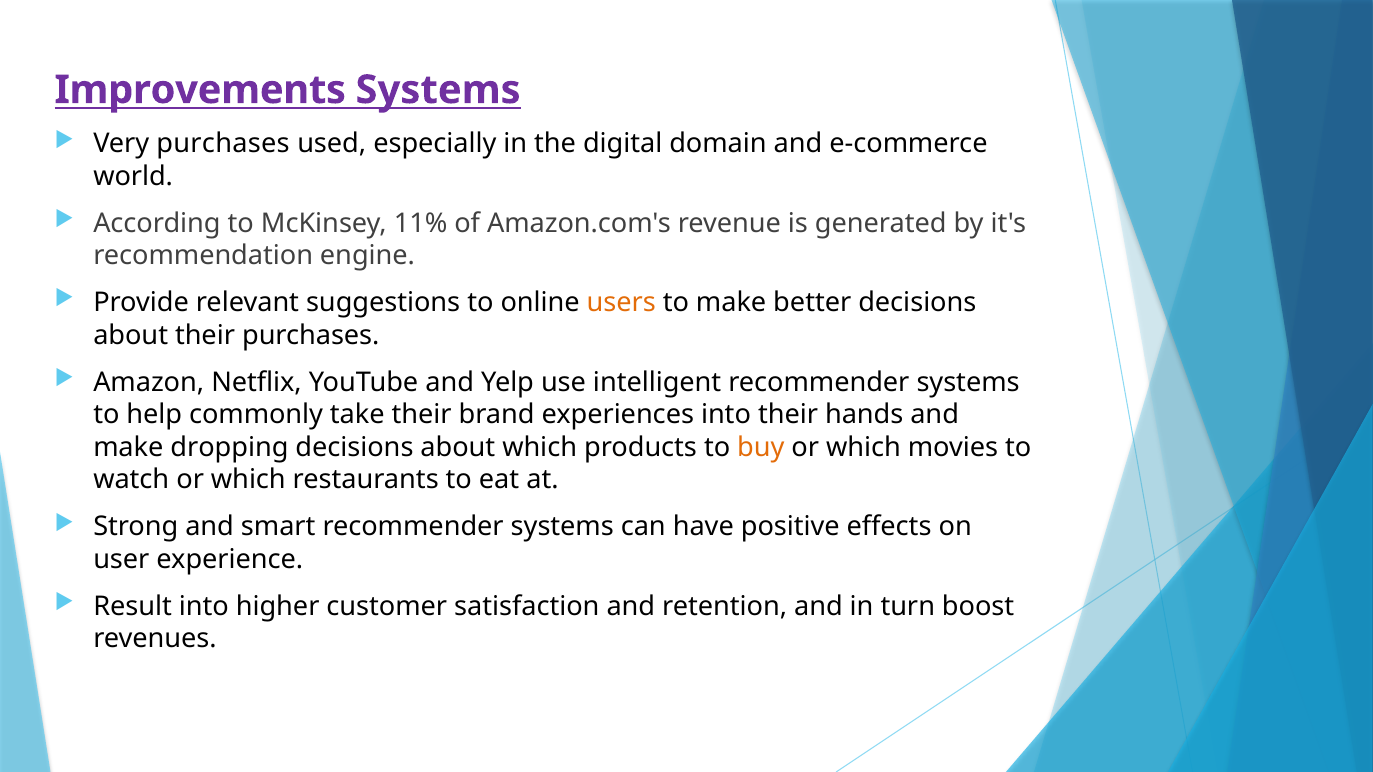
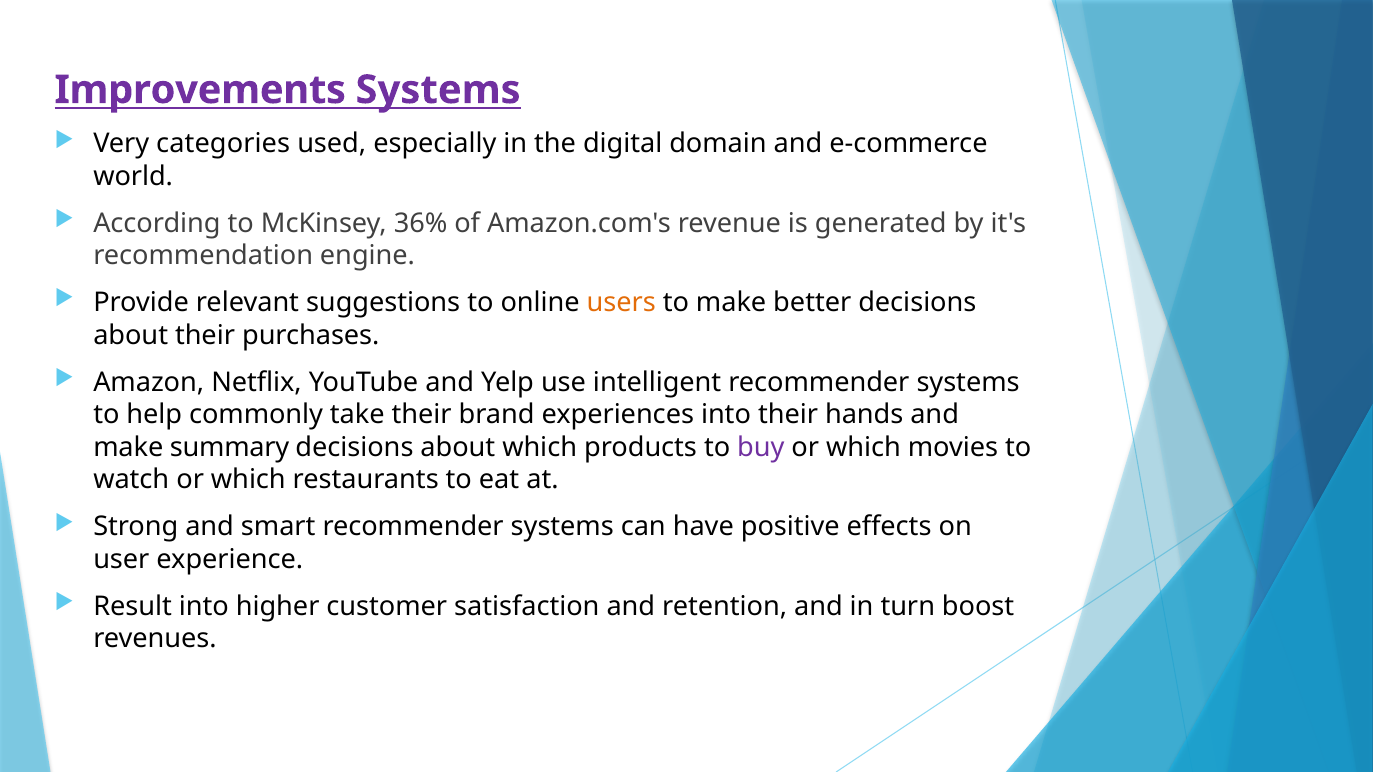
Very purchases: purchases -> categories
11%: 11% -> 36%
dropping: dropping -> summary
buy colour: orange -> purple
